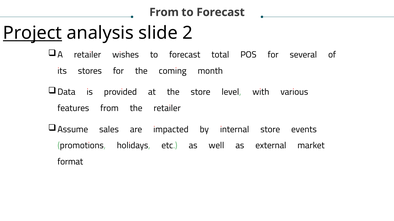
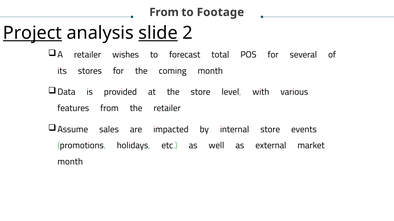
Forecast at (221, 12): Forecast -> Footage
slide underline: none -> present
format at (70, 162): format -> month
